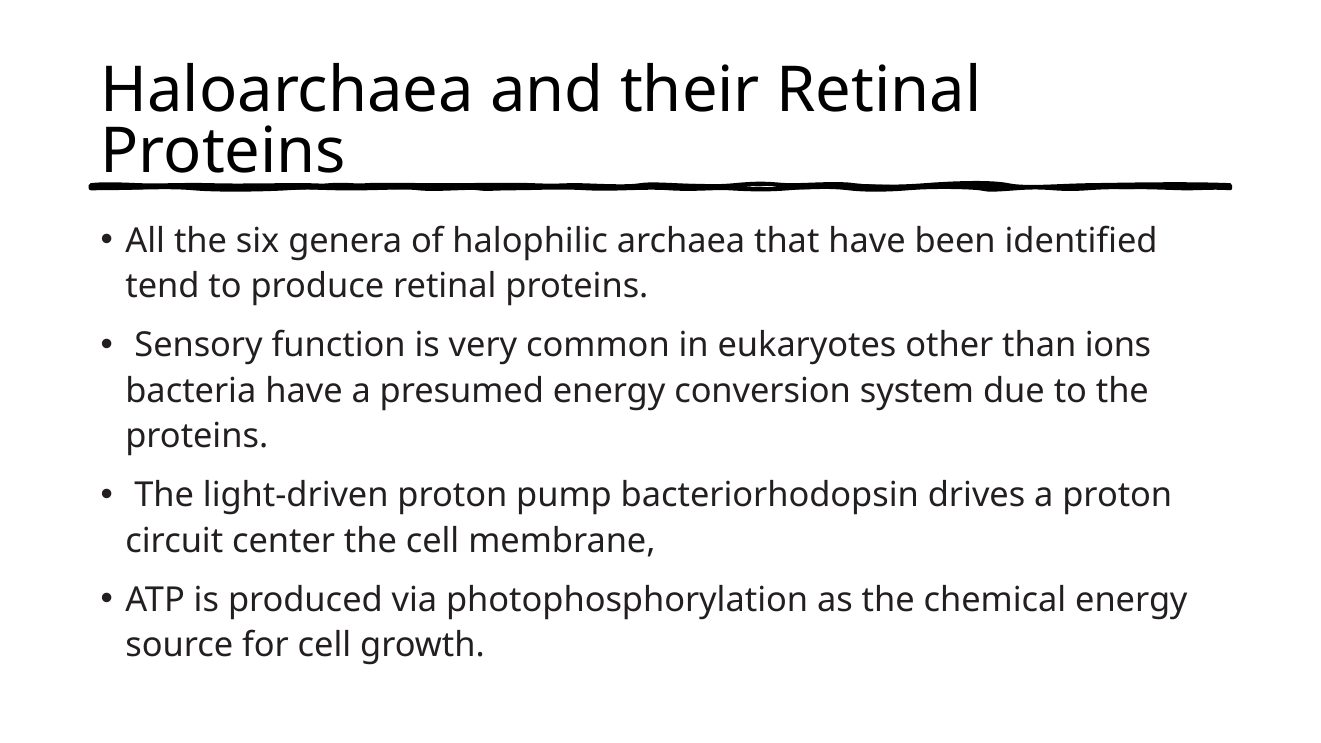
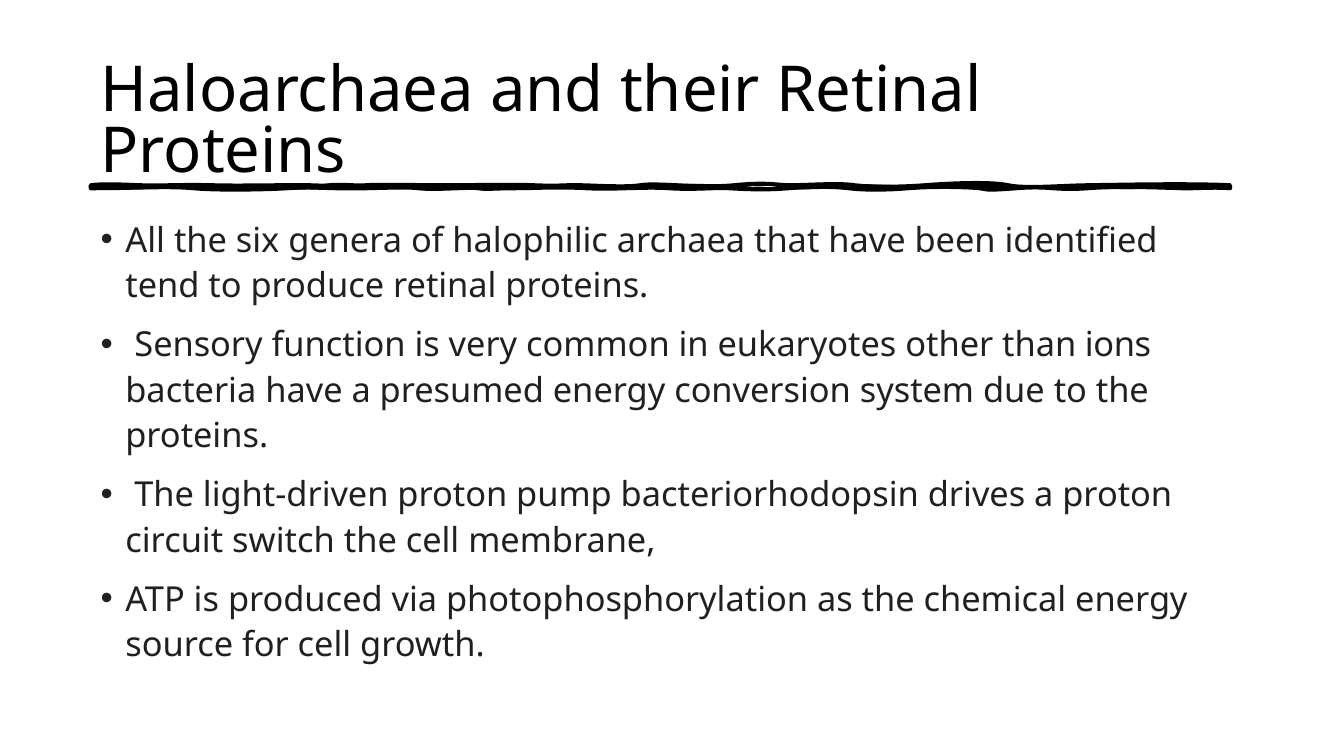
center: center -> switch
